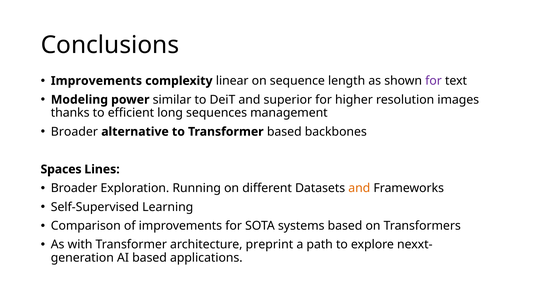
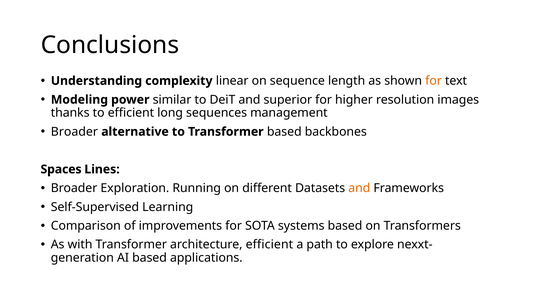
Improvements at (96, 81): Improvements -> Understanding
for at (434, 81) colour: purple -> orange
architecture preprint: preprint -> efficient
